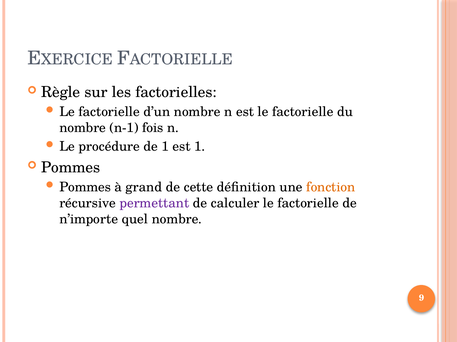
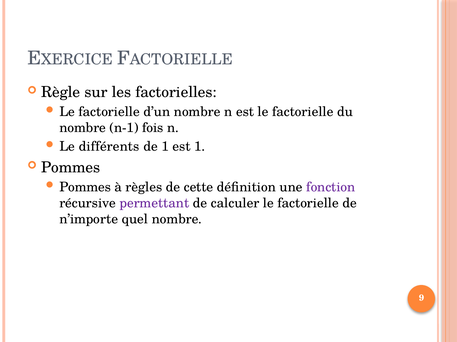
procédure: procédure -> différents
grand: grand -> règles
fonction colour: orange -> purple
